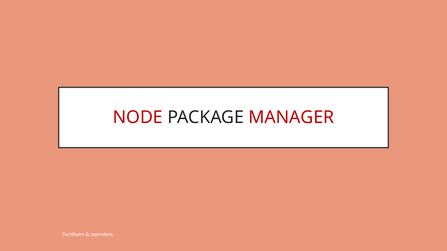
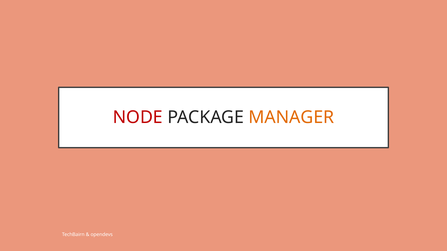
MANAGER colour: red -> orange
